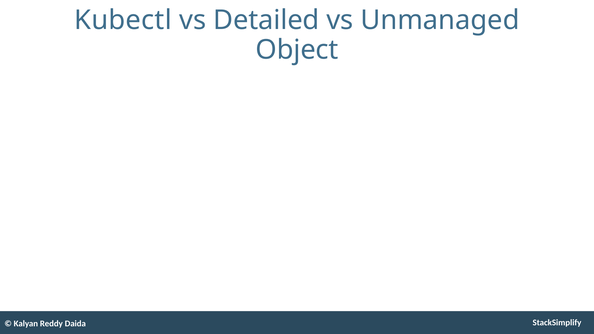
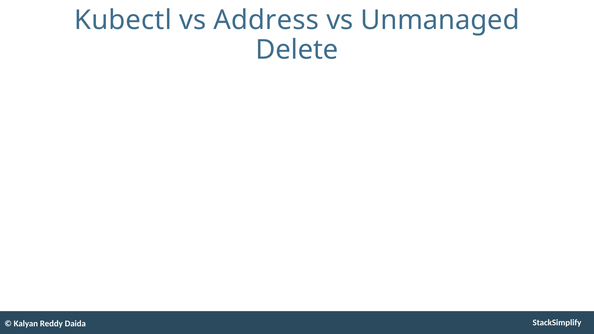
Detailed: Detailed -> Address
Object: Object -> Delete
